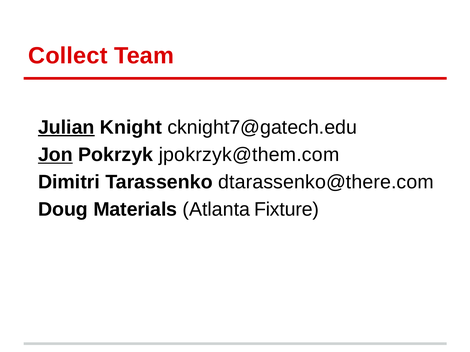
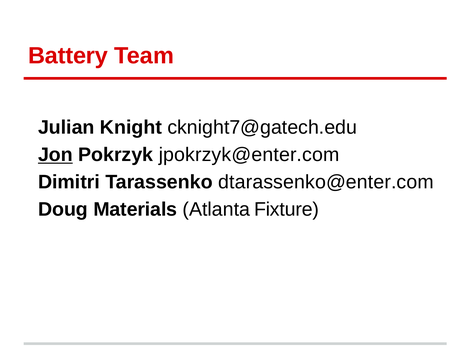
Collect: Collect -> Battery
Julian underline: present -> none
jpokrzyk@them.com: jpokrzyk@them.com -> jpokrzyk@enter.com
dtarassenko@there.com: dtarassenko@there.com -> dtarassenko@enter.com
